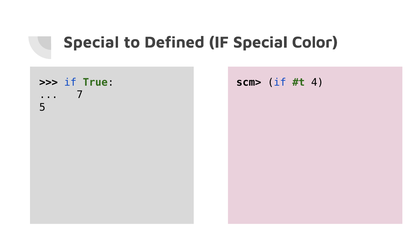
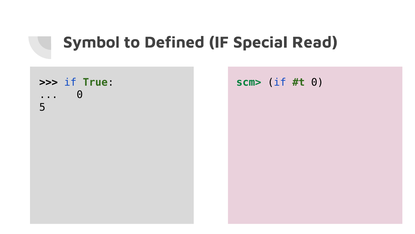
Special at (91, 42): Special -> Symbol
Color: Color -> Read
scm> colour: black -> green
4 at (317, 82): 4 -> 0
7 at (80, 95): 7 -> 0
